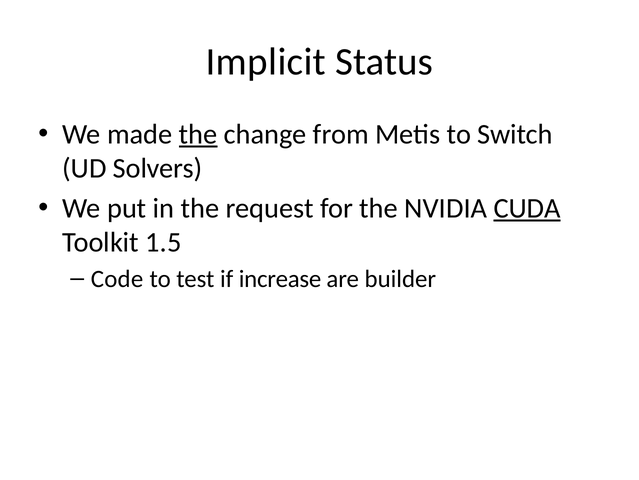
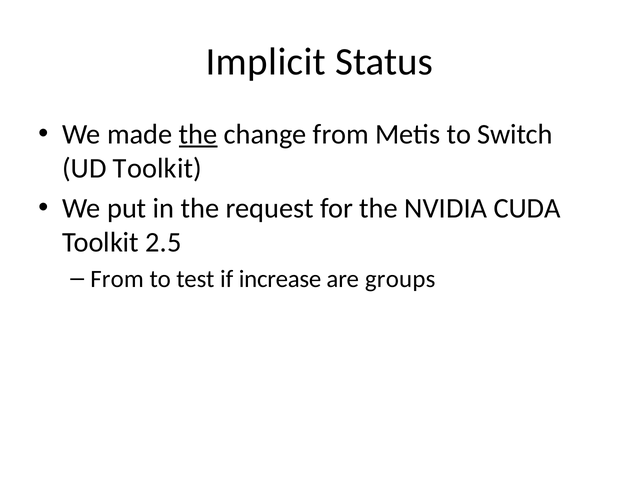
UD Solvers: Solvers -> Toolkit
CUDA underline: present -> none
1.5: 1.5 -> 2.5
Code at (117, 279): Code -> From
builder: builder -> groups
